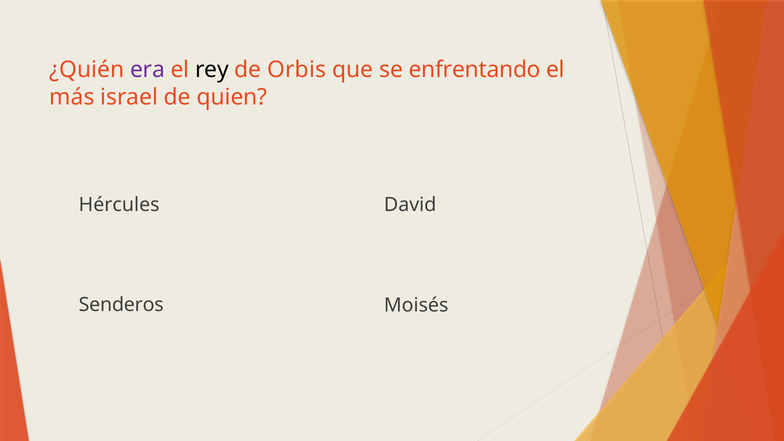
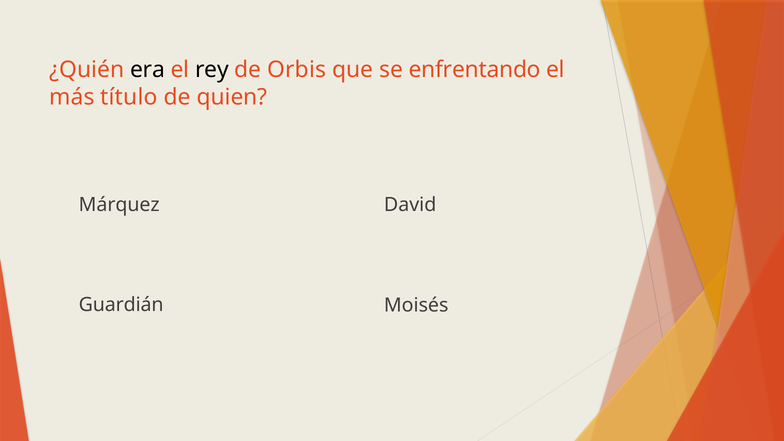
era colour: purple -> black
israel: israel -> título
Hércules: Hércules -> Márquez
Senderos: Senderos -> Guardián
